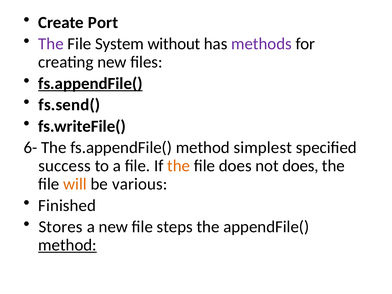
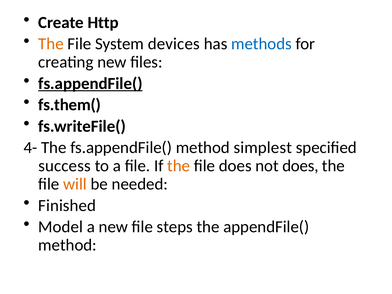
Port: Port -> Http
The at (51, 44) colour: purple -> orange
without: without -> devices
methods colour: purple -> blue
fs.send(: fs.send( -> fs.them(
6-: 6- -> 4-
various: various -> needed
Stores: Stores -> Model
method at (67, 245) underline: present -> none
